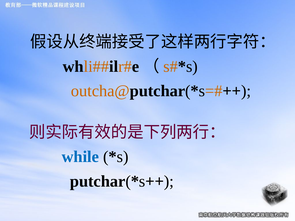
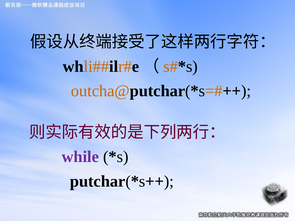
while colour: blue -> purple
